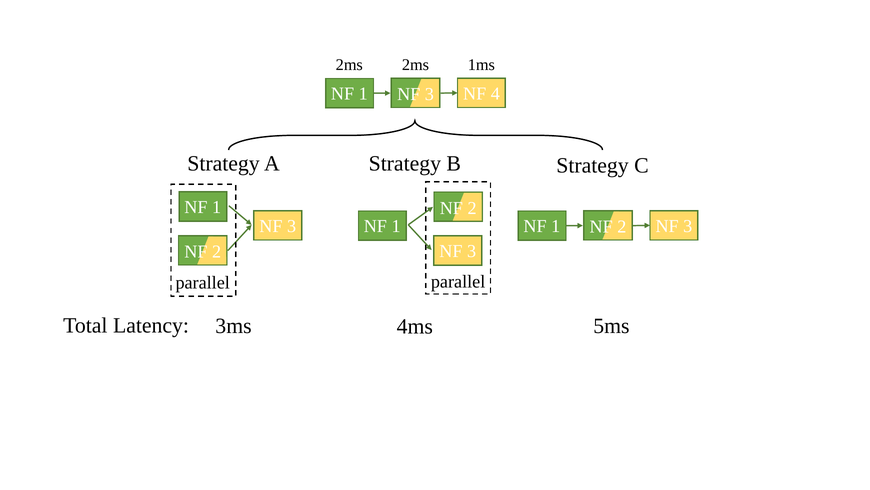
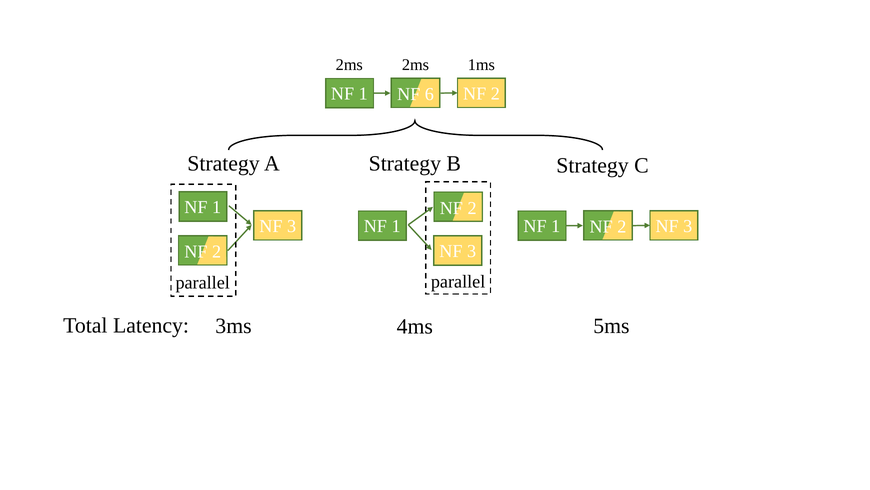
3 at (429, 94): 3 -> 6
4 at (495, 94): 4 -> 2
